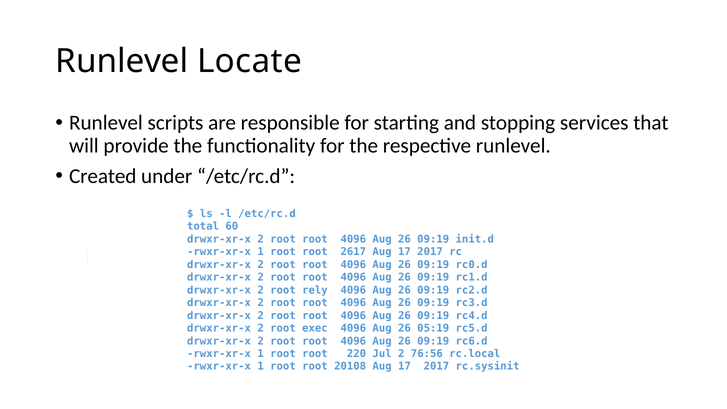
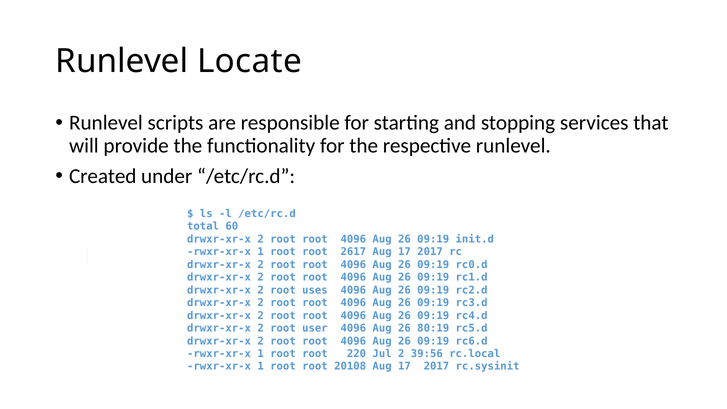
rely: rely -> uses
exec: exec -> user
05:19: 05:19 -> 80:19
76:56: 76:56 -> 39:56
